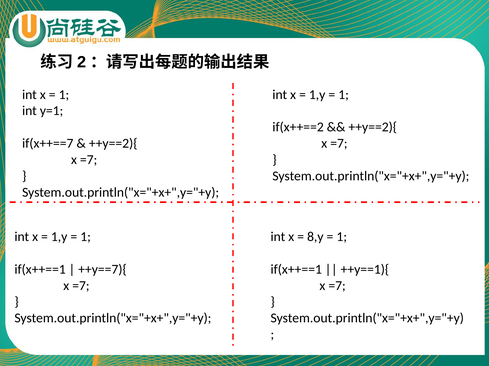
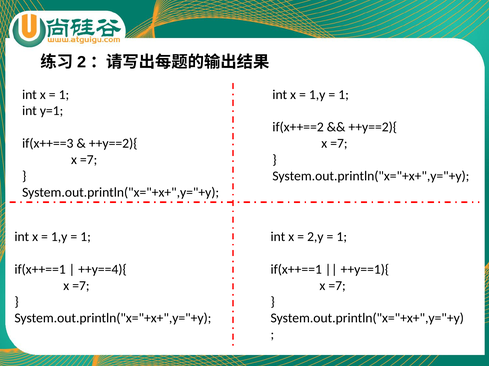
if(x++==7: if(x++==7 -> if(x++==3
8,y: 8,y -> 2,y
++y==7){: ++y==7){ -> ++y==4){
